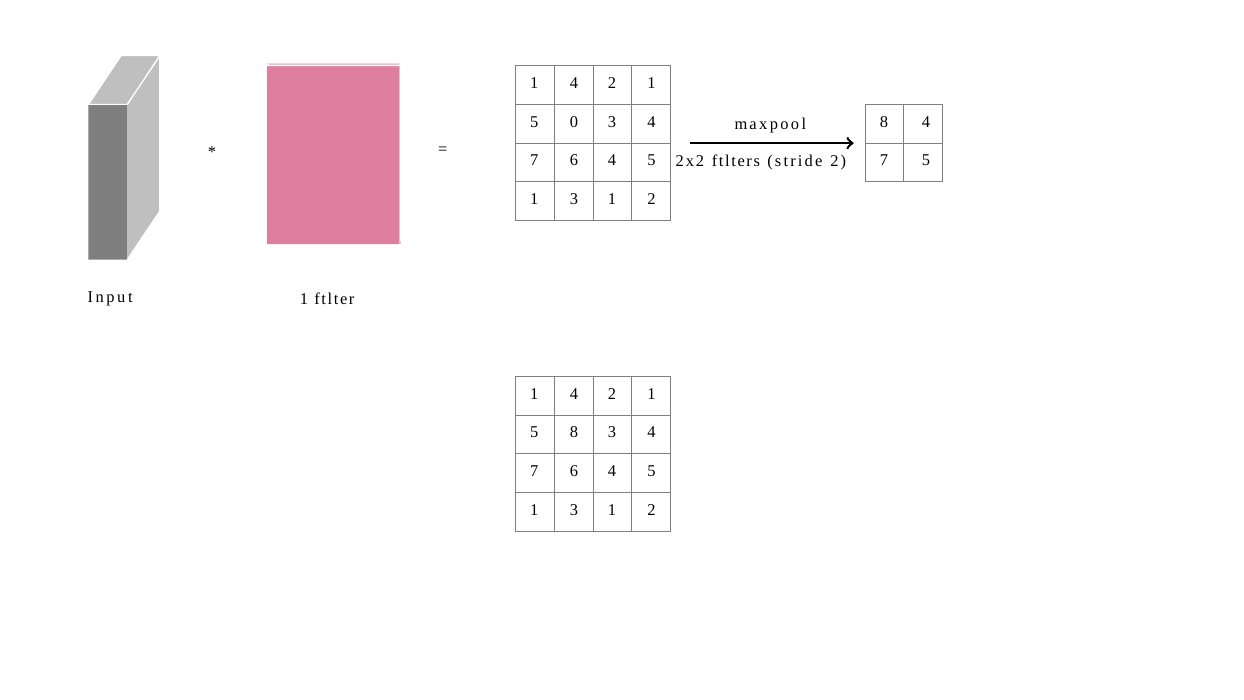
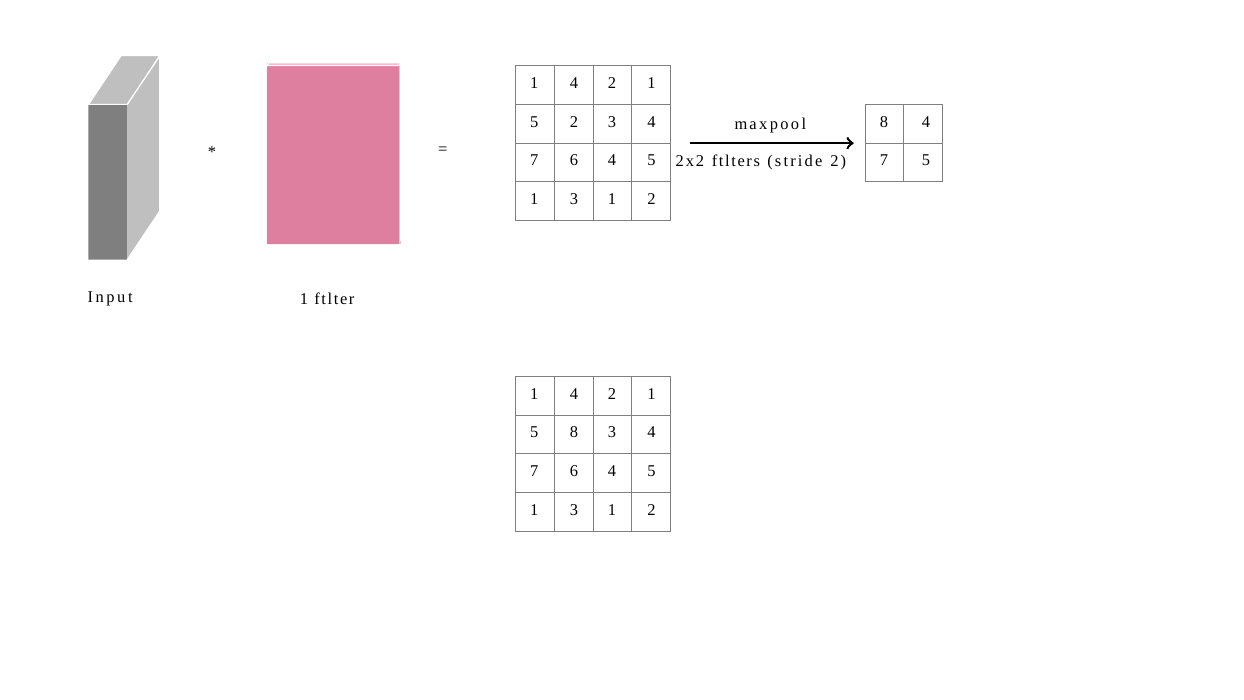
5 0: 0 -> 2
